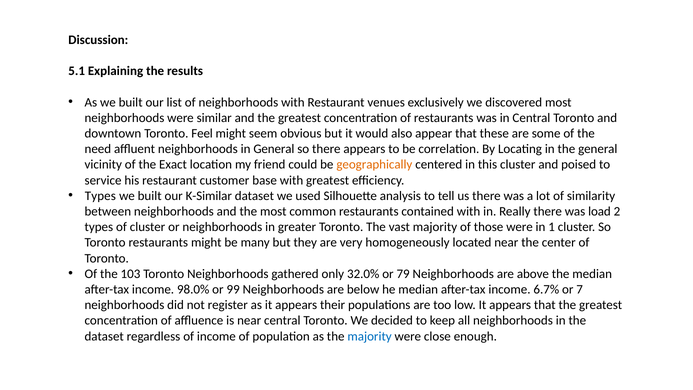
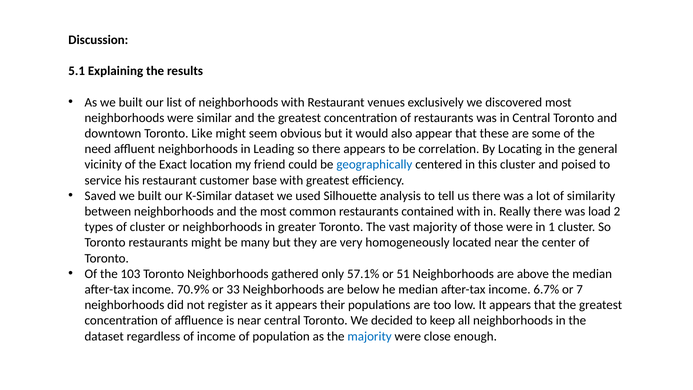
Feel: Feel -> Like
in General: General -> Leading
geographically colour: orange -> blue
Types at (100, 196): Types -> Saved
32.0%: 32.0% -> 57.1%
79: 79 -> 51
98.0%: 98.0% -> 70.9%
99: 99 -> 33
